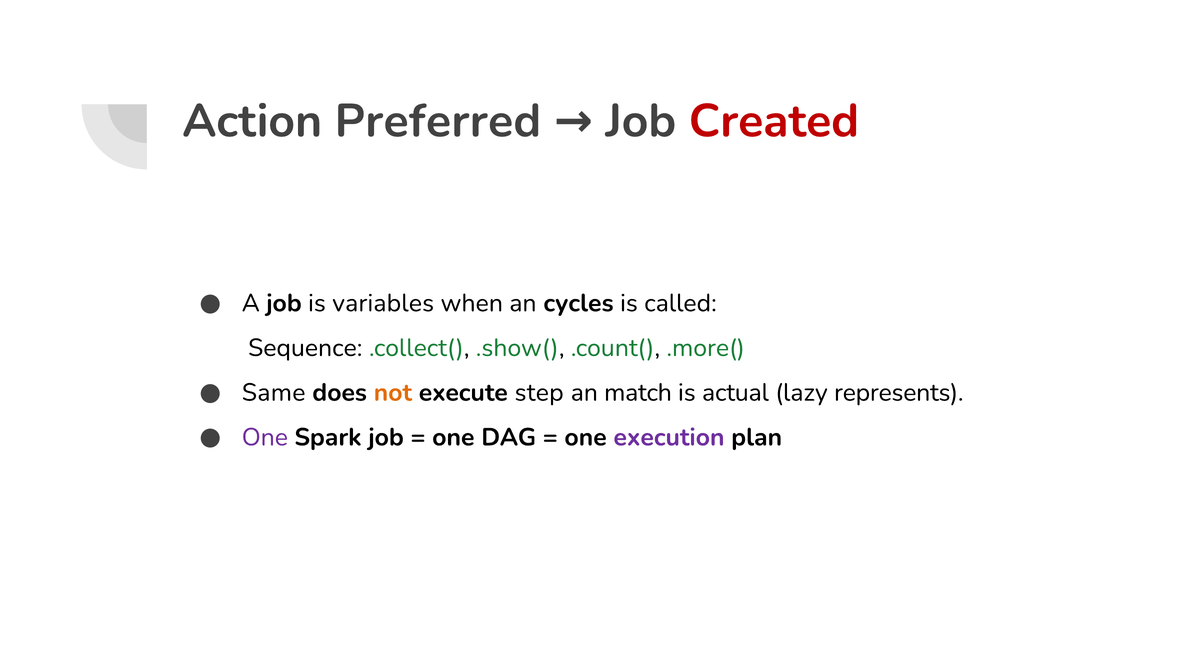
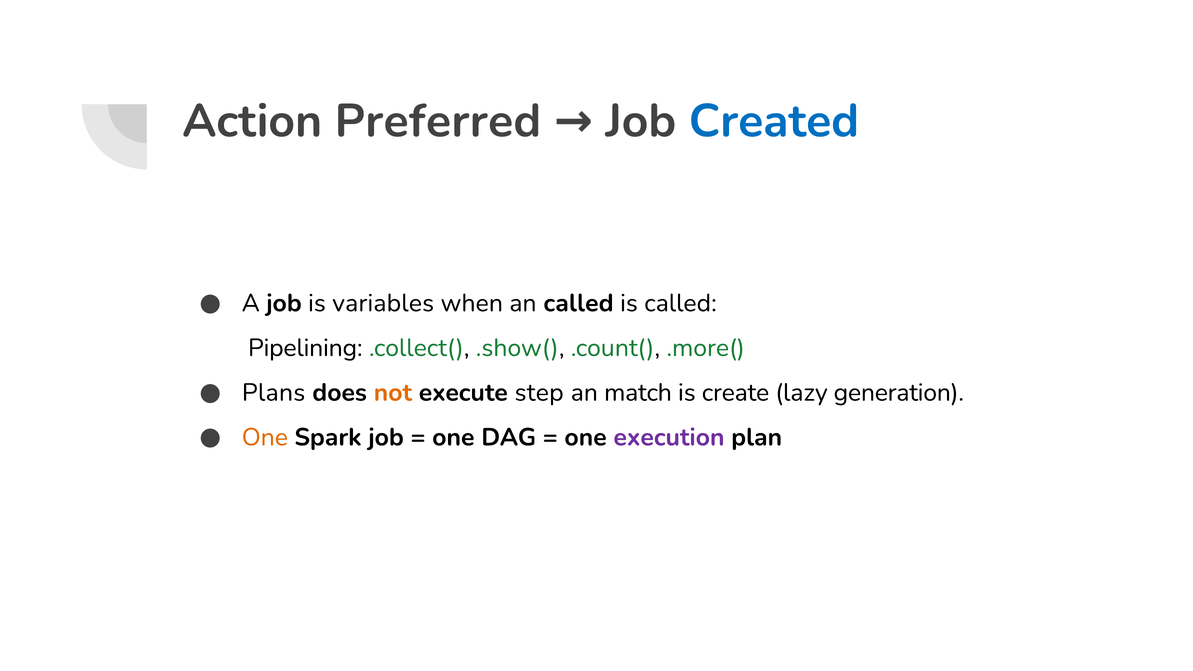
Created colour: red -> blue
an cycles: cycles -> called
Sequence: Sequence -> Pipelining
Same: Same -> Plans
actual: actual -> create
represents: represents -> generation
One at (265, 437) colour: purple -> orange
